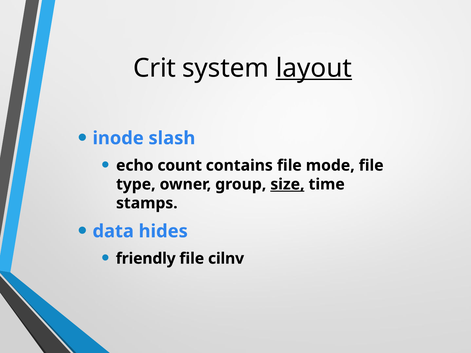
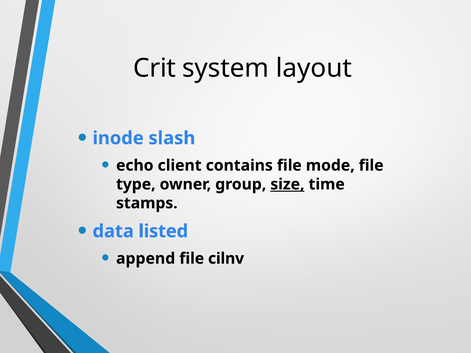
layout underline: present -> none
count: count -> client
hides: hides -> listed
friendly: friendly -> append
